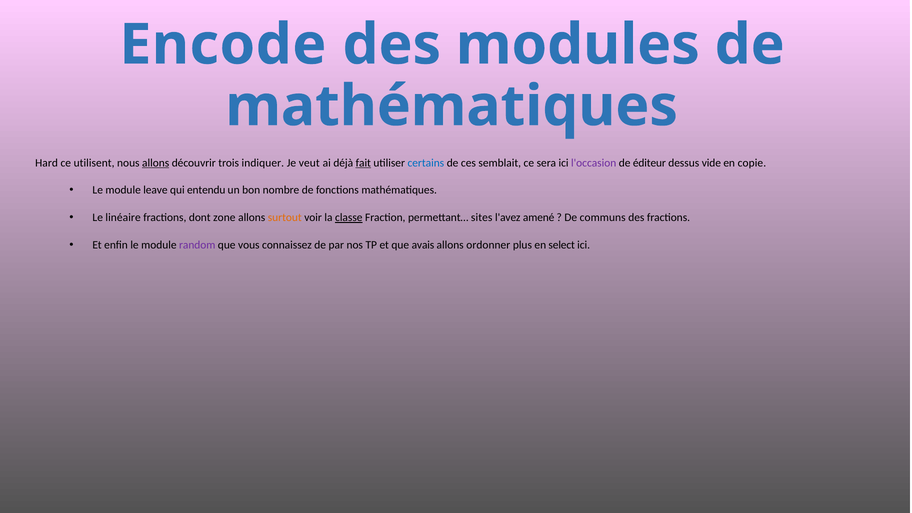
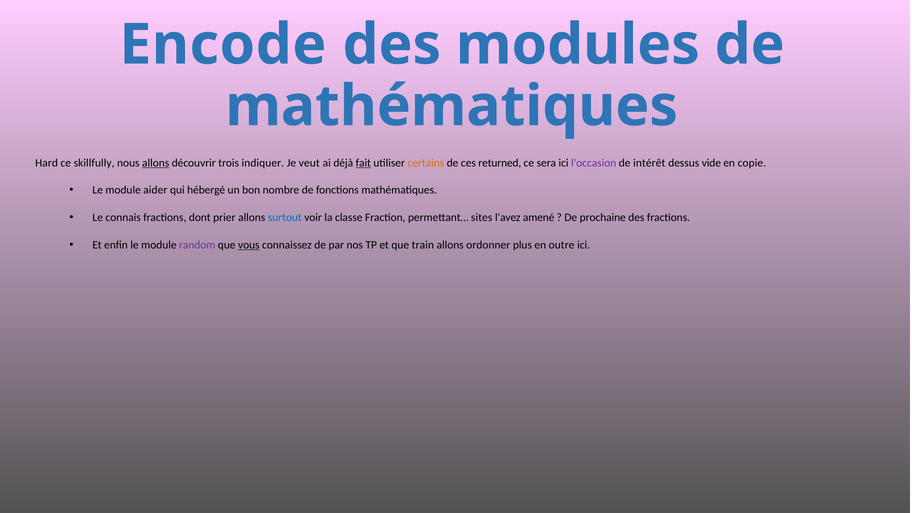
utilisent: utilisent -> skillfully
certains colour: blue -> orange
semblait: semblait -> returned
éditeur: éditeur -> intérêt
leave: leave -> aider
entendu: entendu -> hébergé
linéaire: linéaire -> connais
zone: zone -> prier
surtout colour: orange -> blue
classe underline: present -> none
communs: communs -> prochaine
vous underline: none -> present
avais: avais -> train
select: select -> outre
